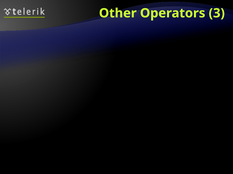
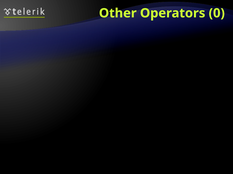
3: 3 -> 0
